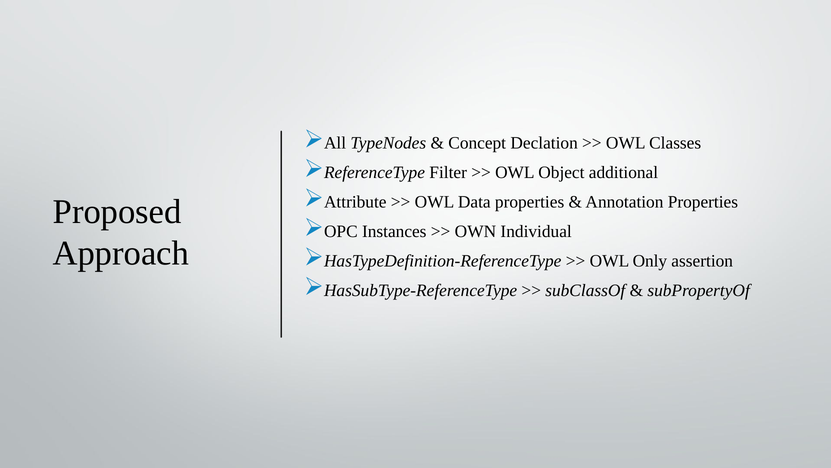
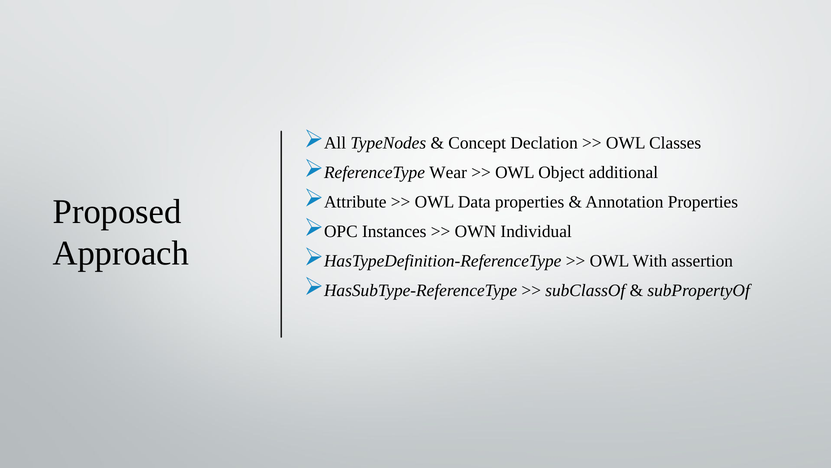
Filter: Filter -> Wear
Only: Only -> With
